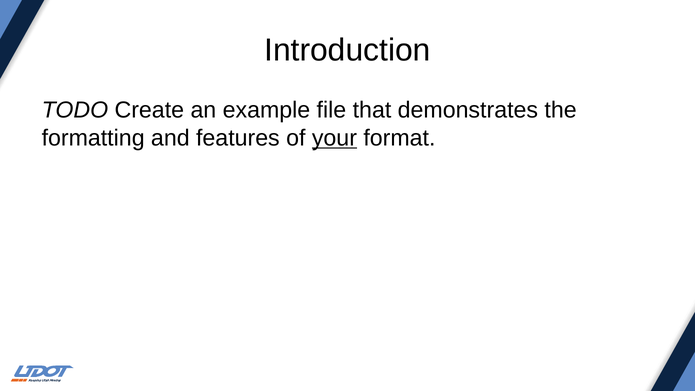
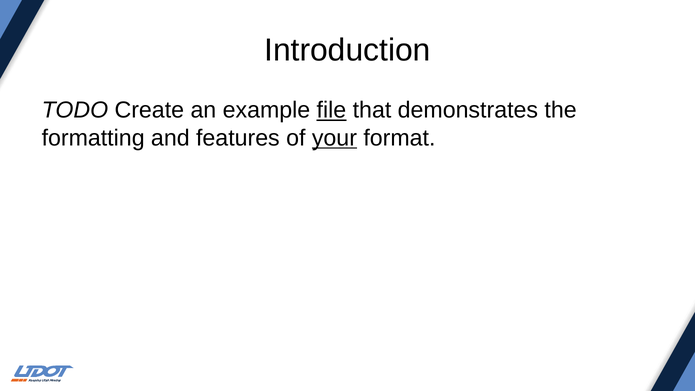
file underline: none -> present
